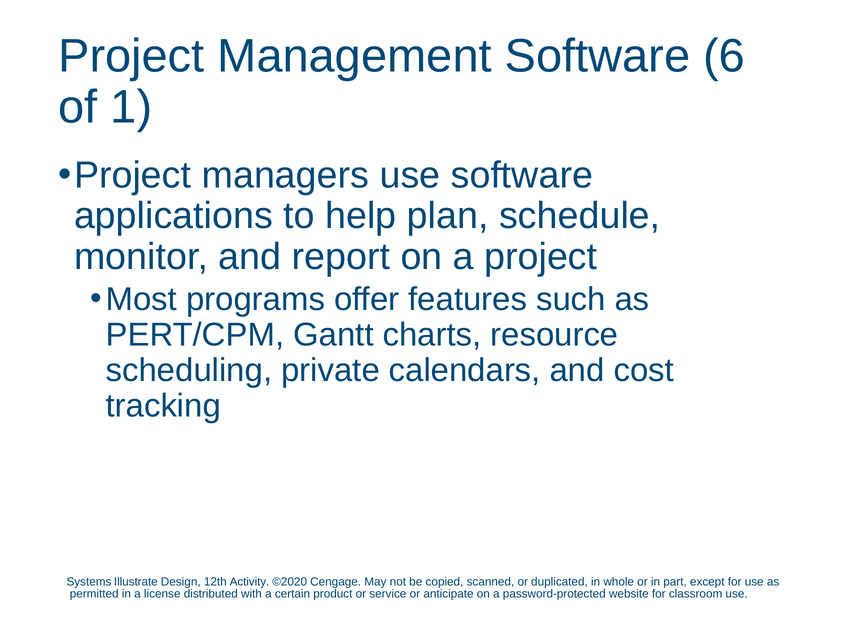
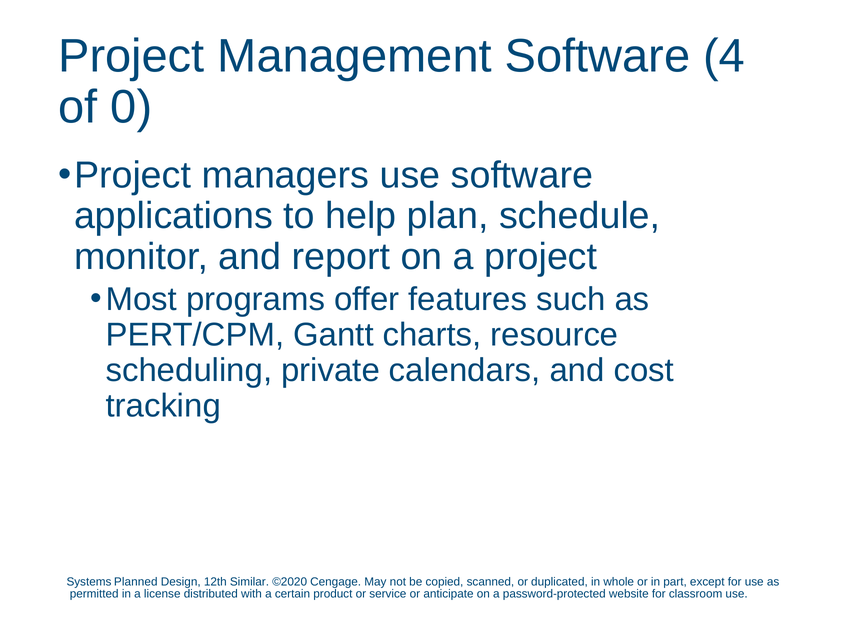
6: 6 -> 4
1: 1 -> 0
Illustrate: Illustrate -> Planned
Activity: Activity -> Similar
